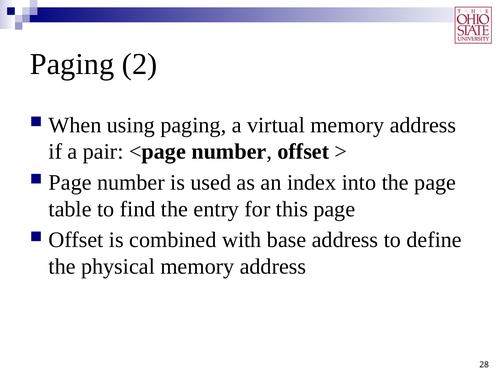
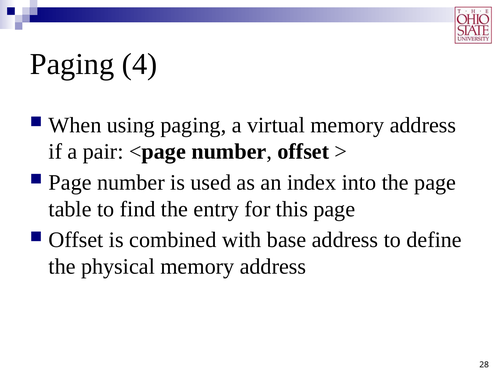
2: 2 -> 4
